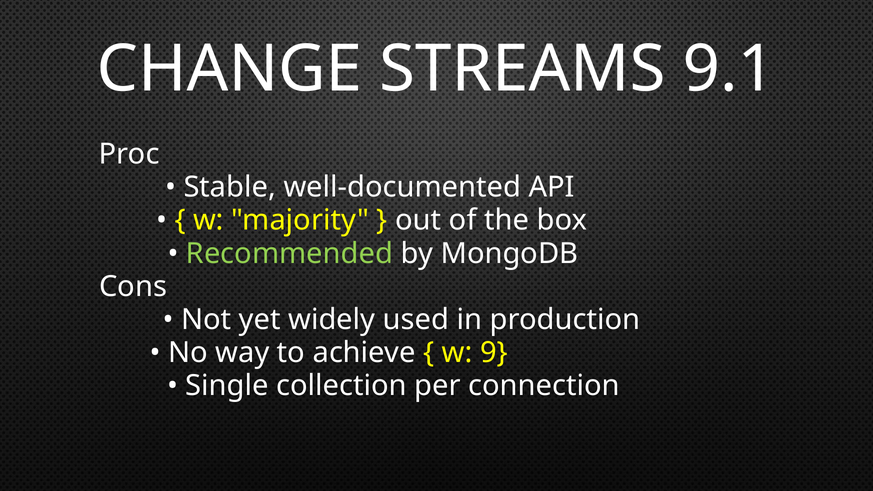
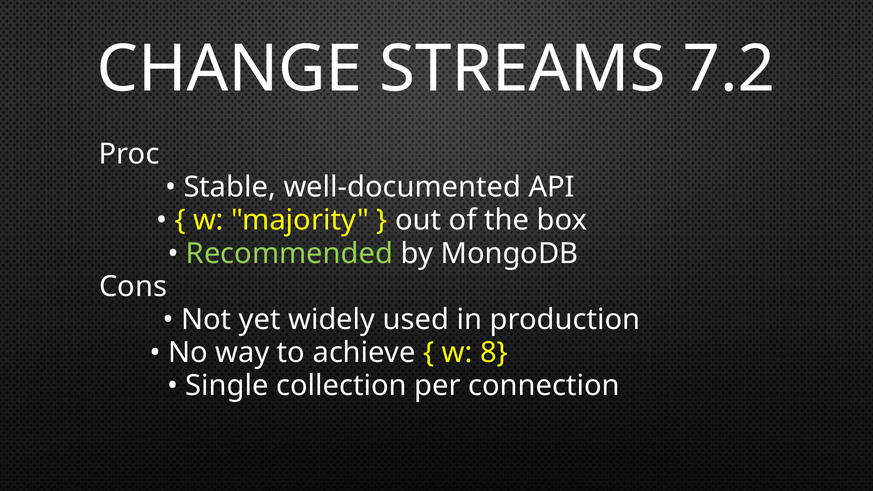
9.1: 9.1 -> 7.2
9: 9 -> 8
